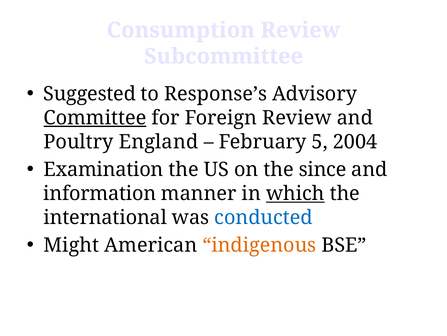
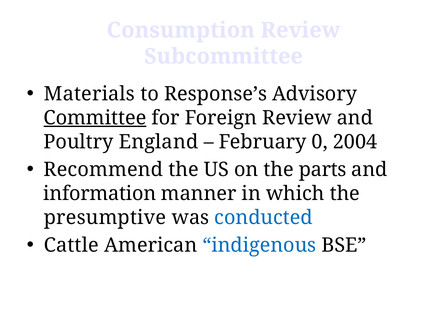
Suggested: Suggested -> Materials
5: 5 -> 0
Examination: Examination -> Recommend
since: since -> parts
which underline: present -> none
international: international -> presumptive
Might: Might -> Cattle
indigenous colour: orange -> blue
